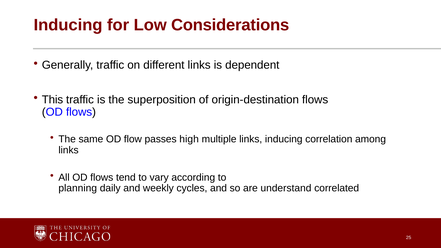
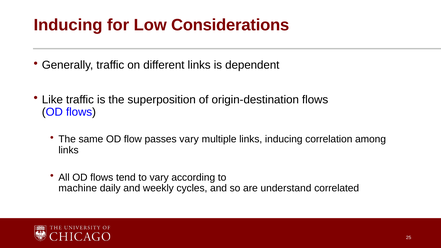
This: This -> Like
passes high: high -> vary
planning: planning -> machine
